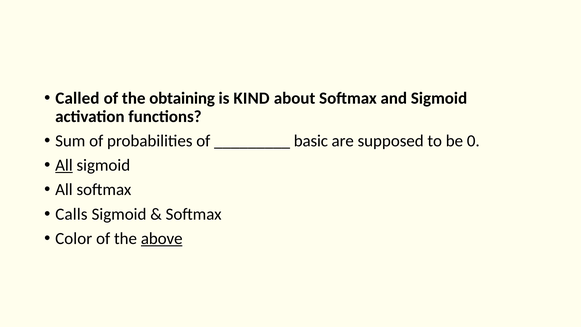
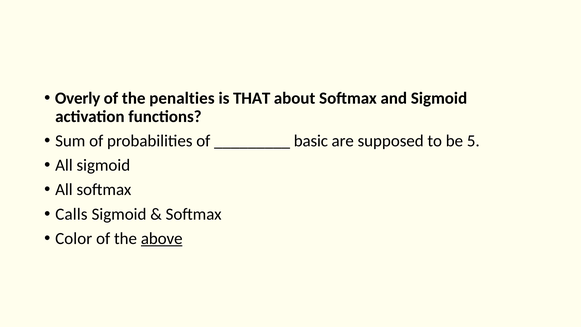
Called: Called -> Overly
obtaining: obtaining -> penalties
KIND: KIND -> THAT
0: 0 -> 5
All at (64, 165) underline: present -> none
